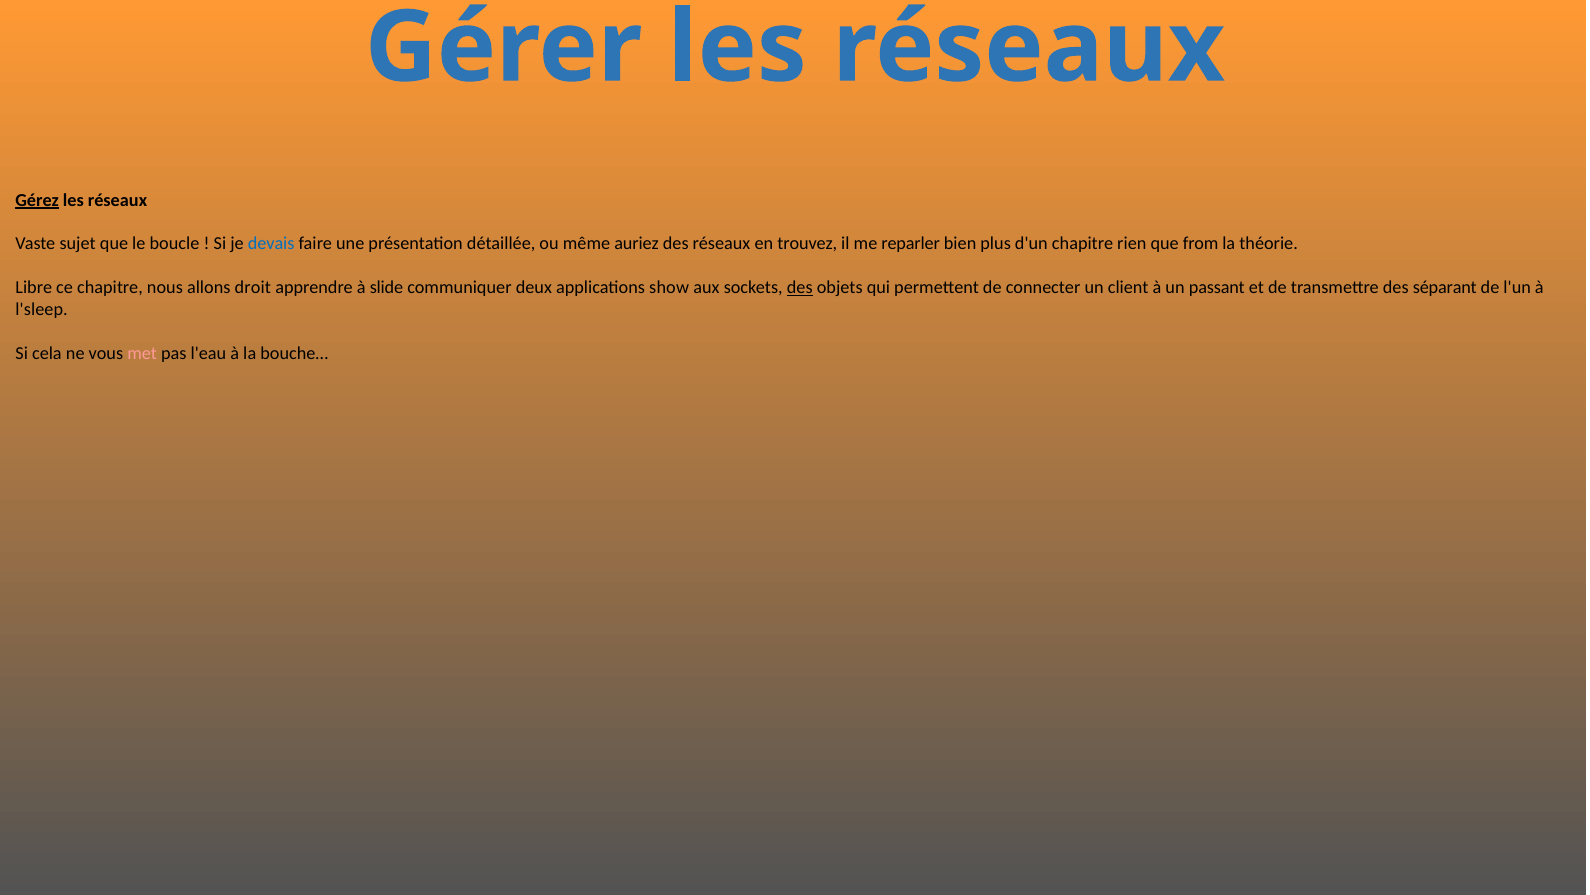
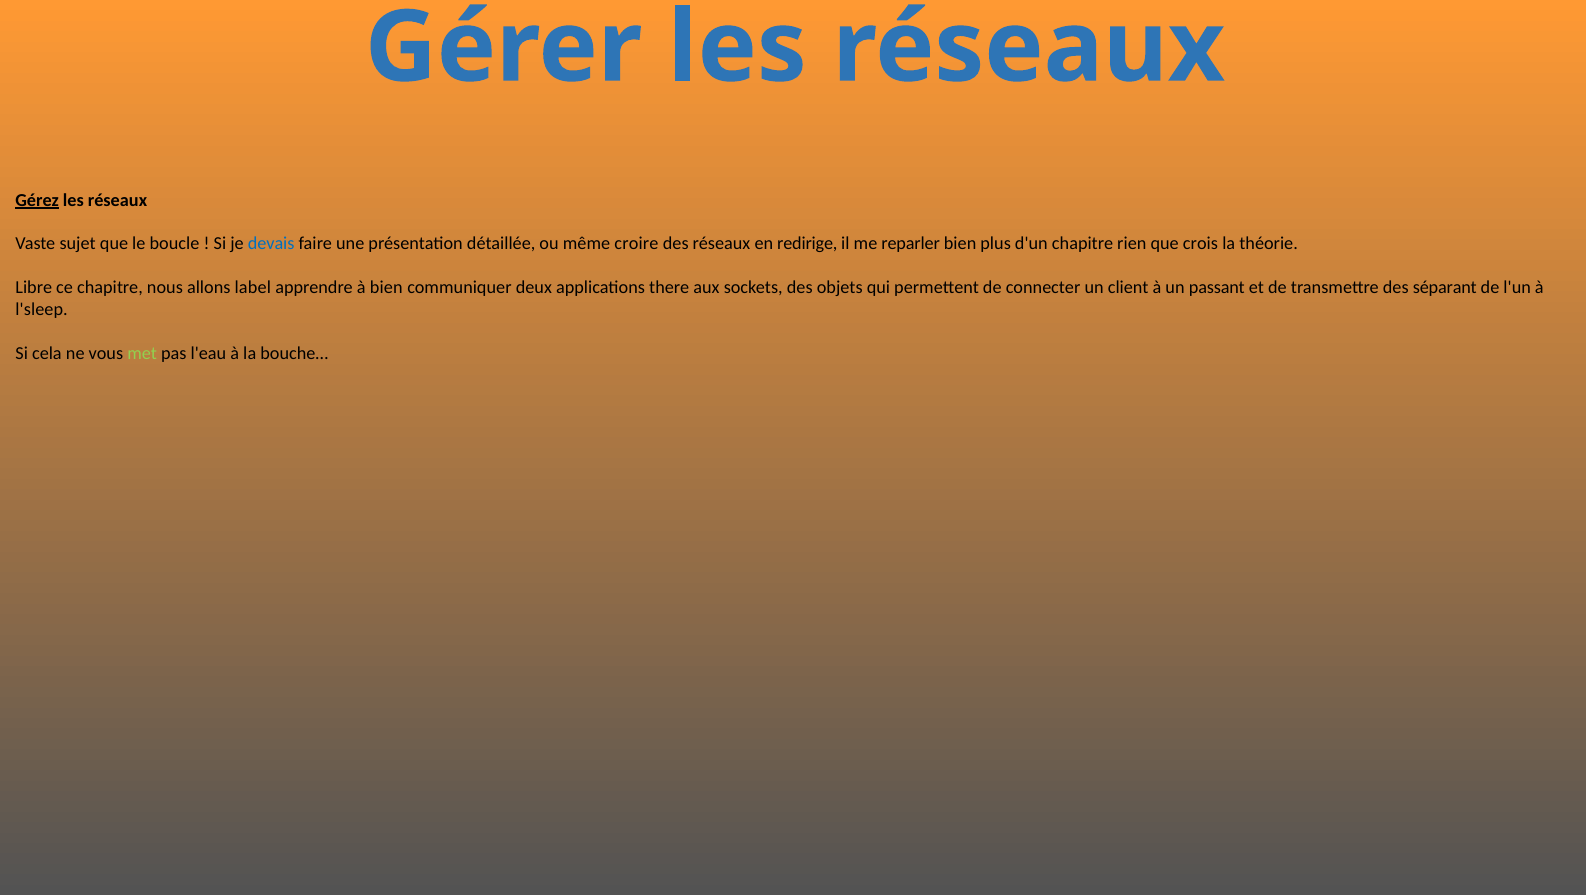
auriez: auriez -> croire
trouvez: trouvez -> redirige
from: from -> crois
droit: droit -> label
à slide: slide -> bien
show: show -> there
des at (800, 288) underline: present -> none
met colour: pink -> light green
